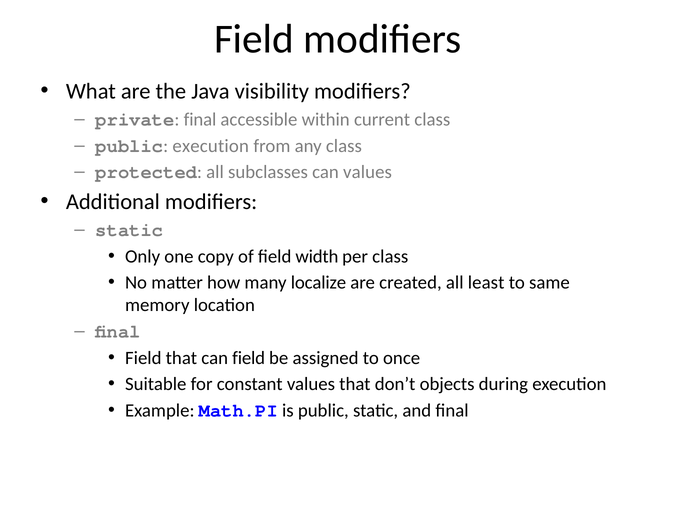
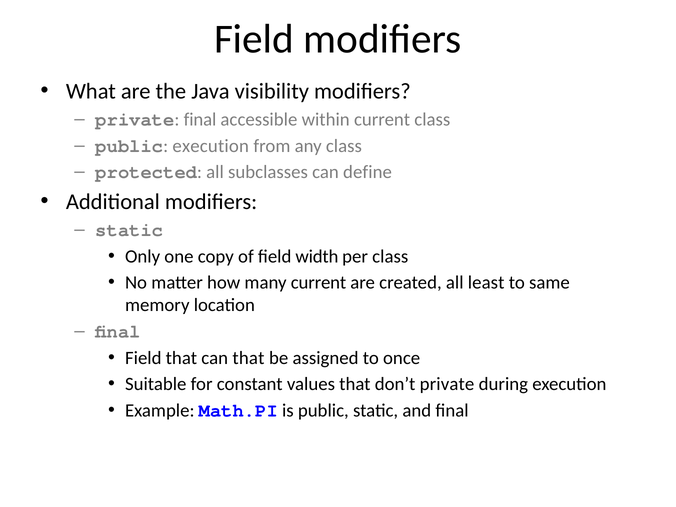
can values: values -> define
many localize: localize -> current
can field: field -> that
don’t objects: objects -> private
